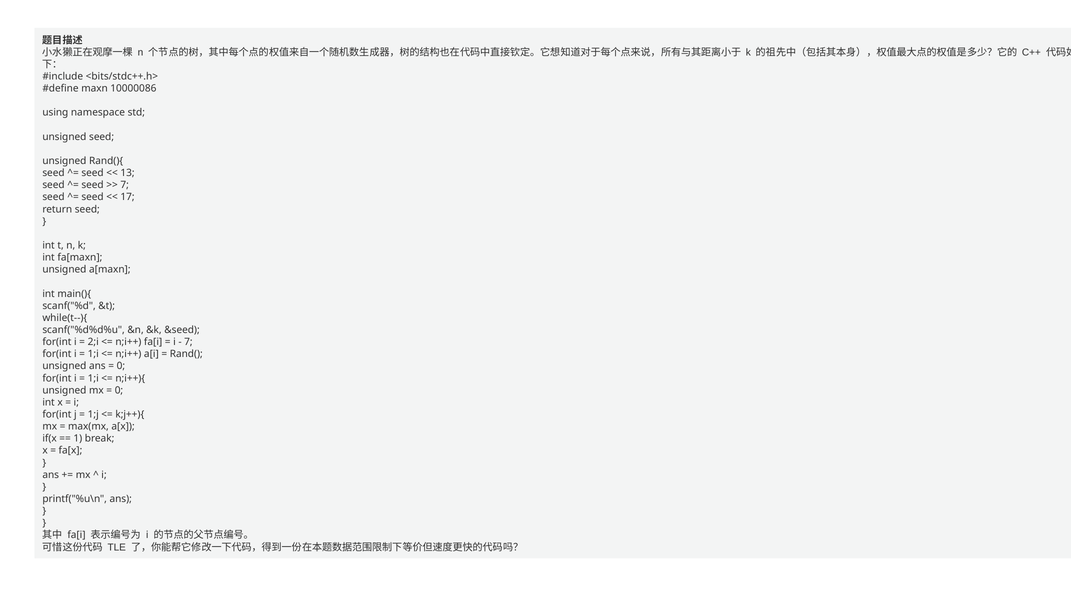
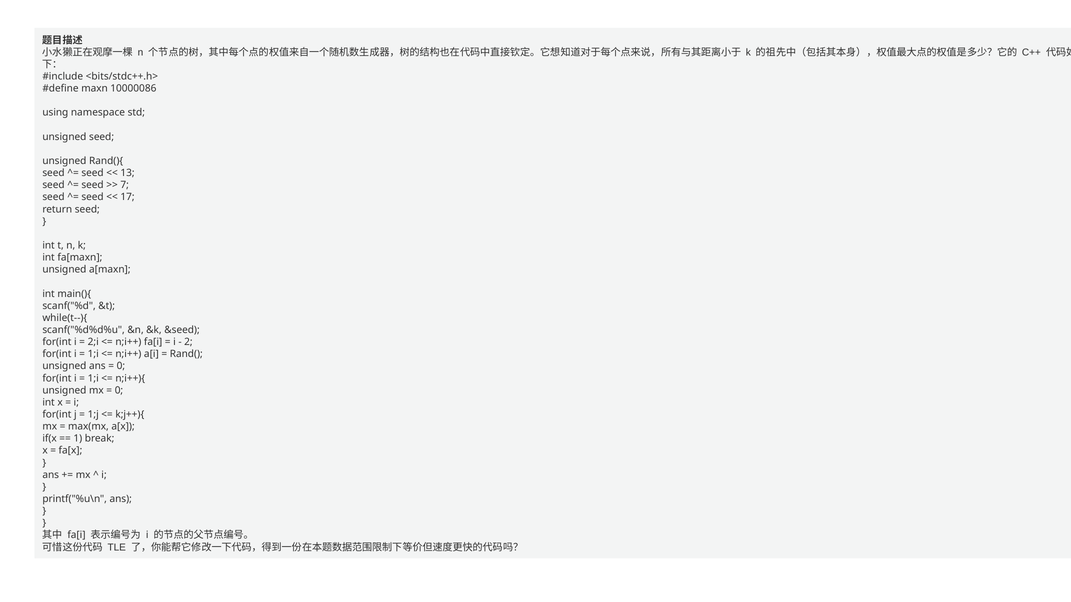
7 at (188, 342): 7 -> 2
